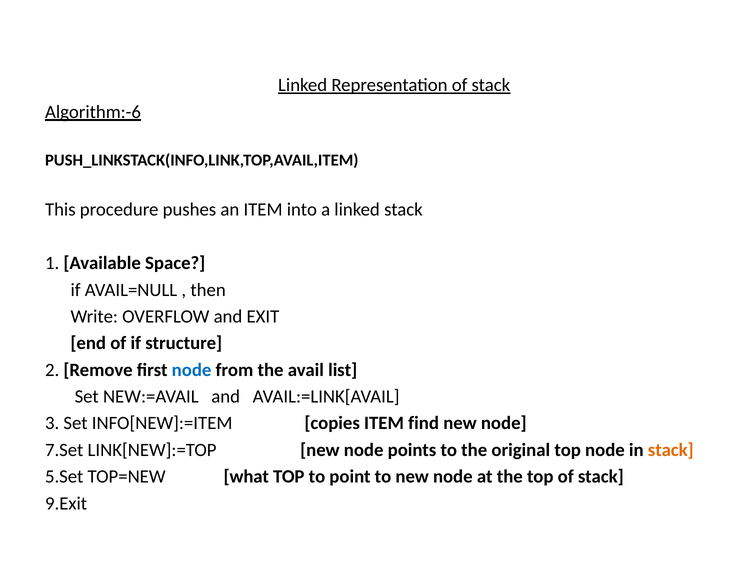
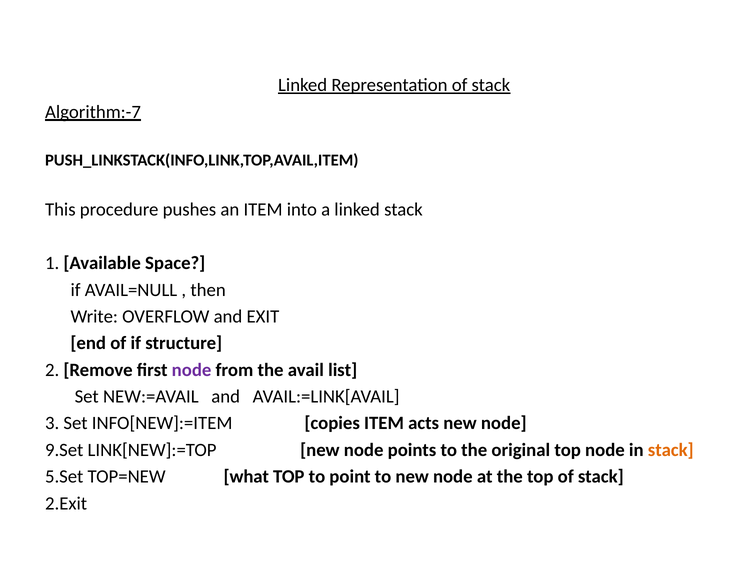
Algorithm:-6: Algorithm:-6 -> Algorithm:-7
node at (192, 370) colour: blue -> purple
find: find -> acts
7.Set: 7.Set -> 9.Set
9.Exit: 9.Exit -> 2.Exit
